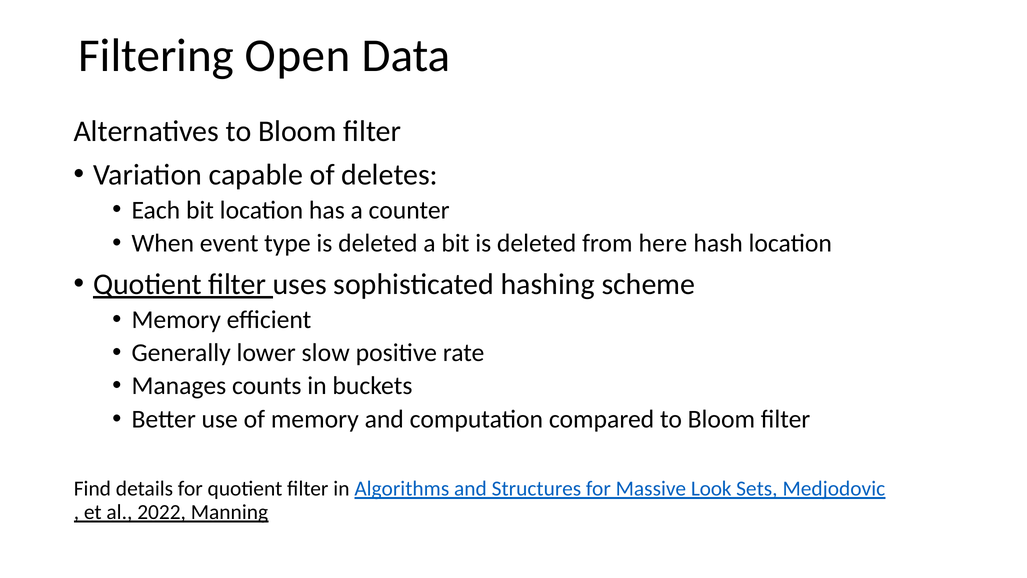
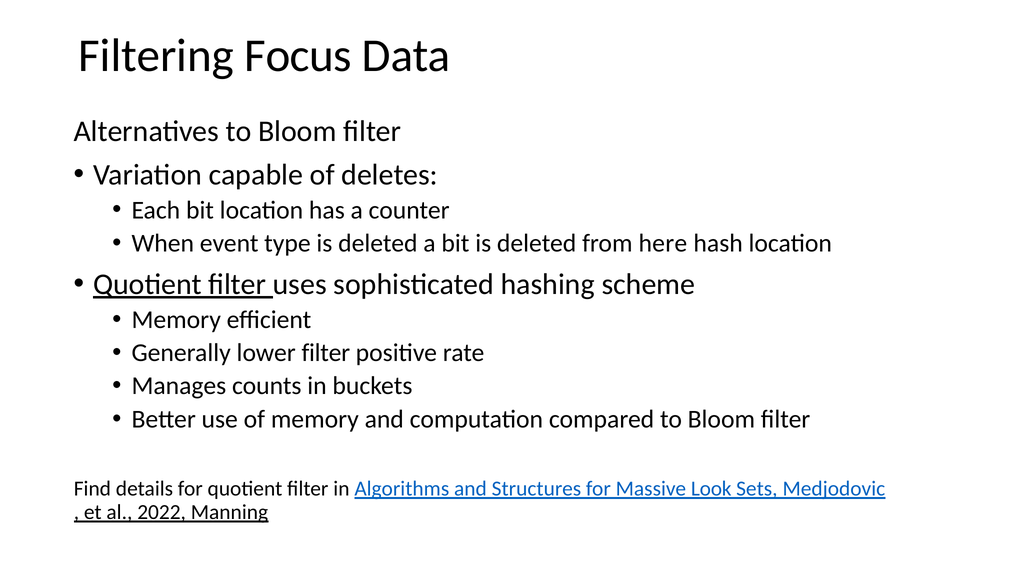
Open: Open -> Focus
lower slow: slow -> filter
